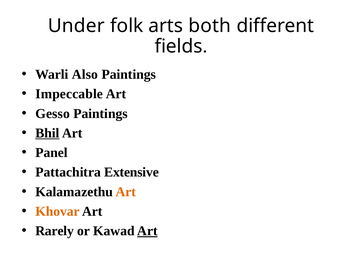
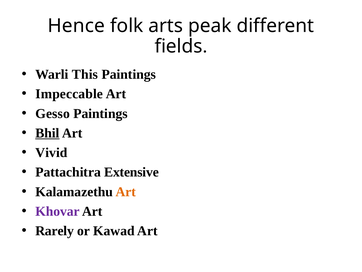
Under: Under -> Hence
both: both -> peak
Also: Also -> This
Panel: Panel -> Vivid
Khovar colour: orange -> purple
Art at (147, 230) underline: present -> none
